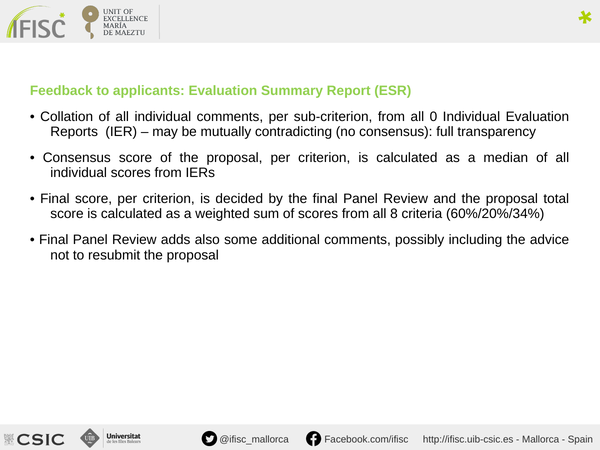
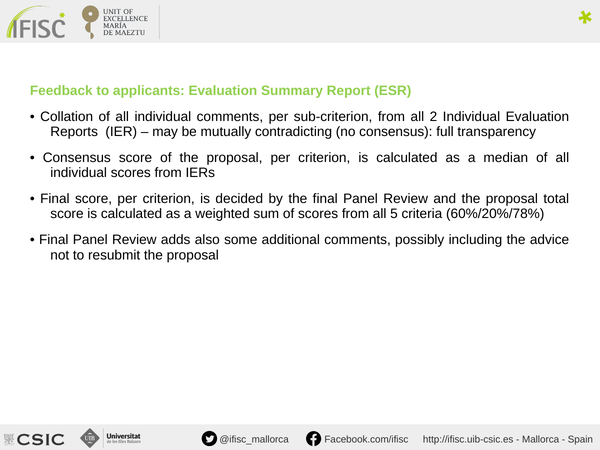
0: 0 -> 2
8: 8 -> 5
60%/20%/34%: 60%/20%/34% -> 60%/20%/78%
